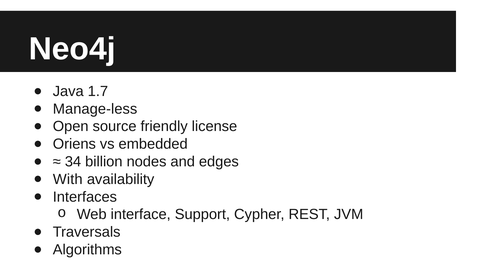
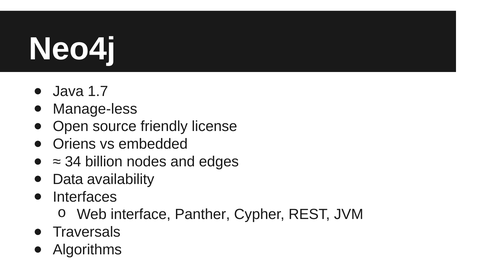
With: With -> Data
Support: Support -> Panther
